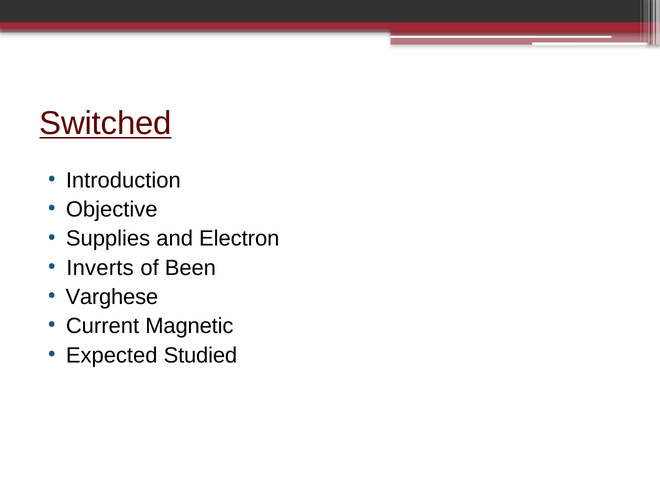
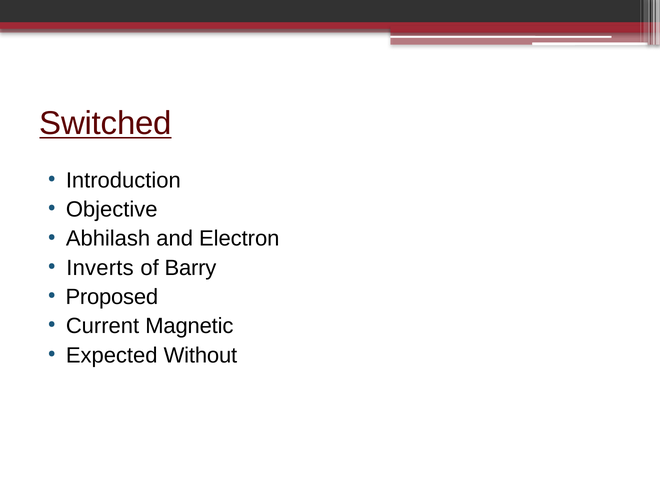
Supplies: Supplies -> Abhilash
Been: Been -> Barry
Varghese: Varghese -> Proposed
Studied: Studied -> Without
